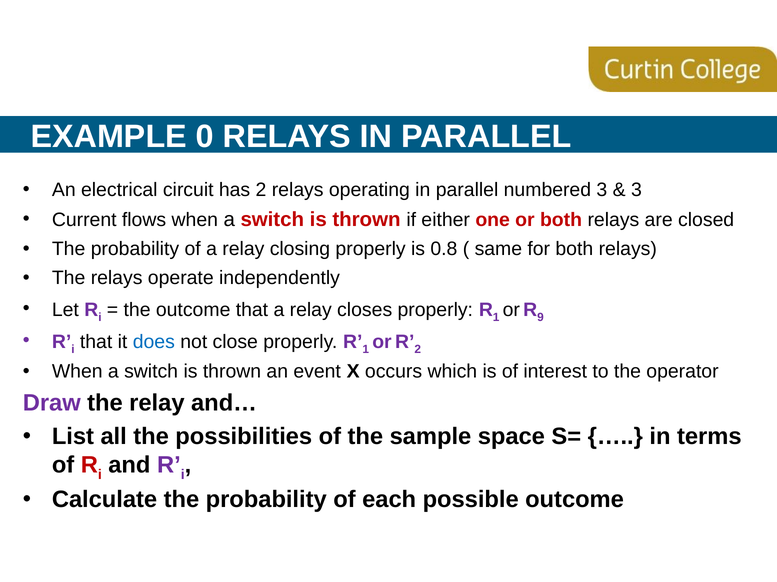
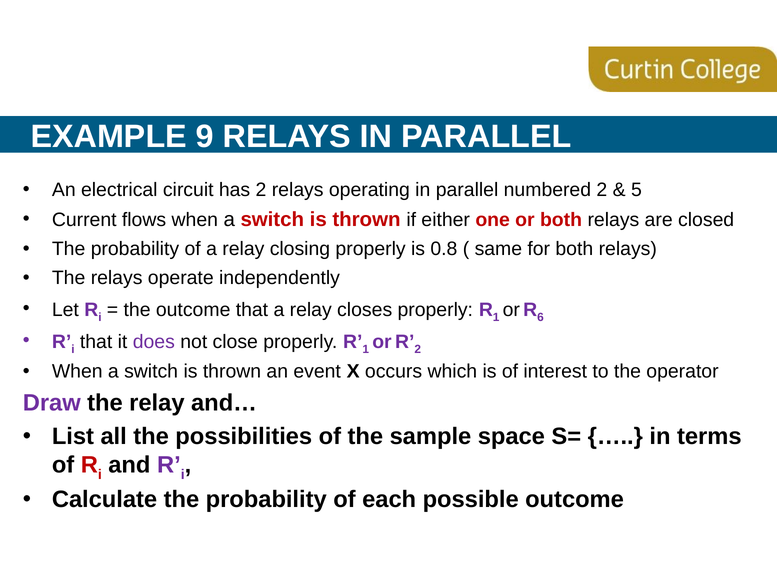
0: 0 -> 9
numbered 3: 3 -> 2
3 at (636, 190): 3 -> 5
9: 9 -> 6
does colour: blue -> purple
